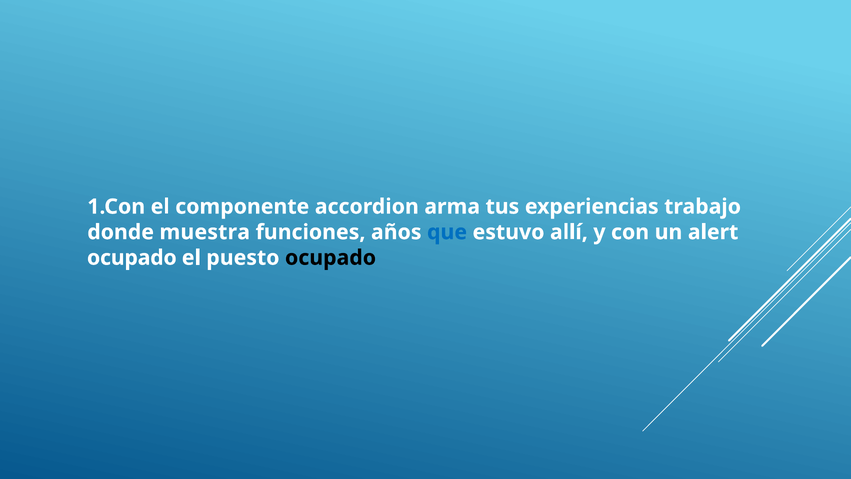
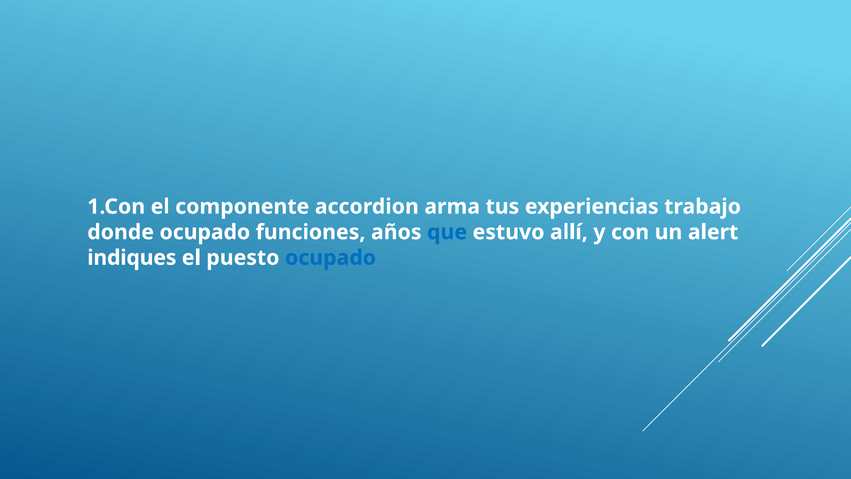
donde muestra: muestra -> ocupado
ocupado at (132, 258): ocupado -> indiques
ocupado at (331, 258) colour: black -> blue
